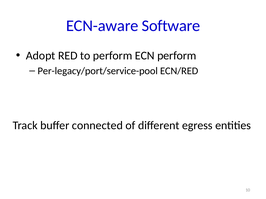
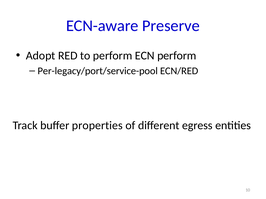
Software: Software -> Preserve
connected: connected -> properties
